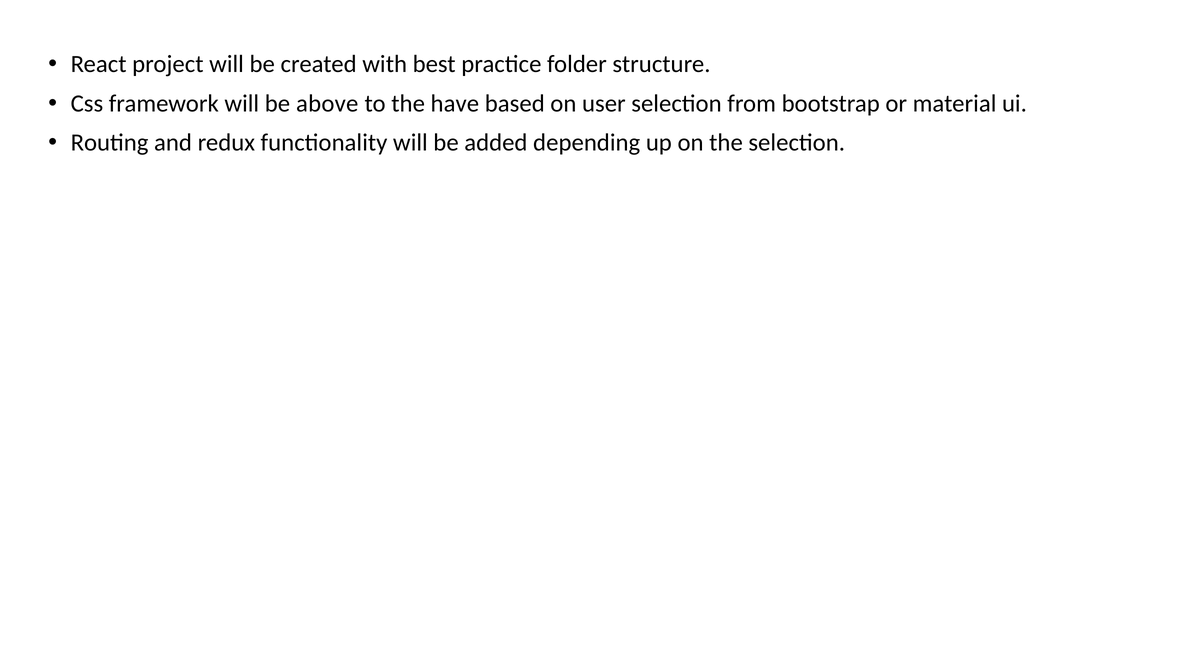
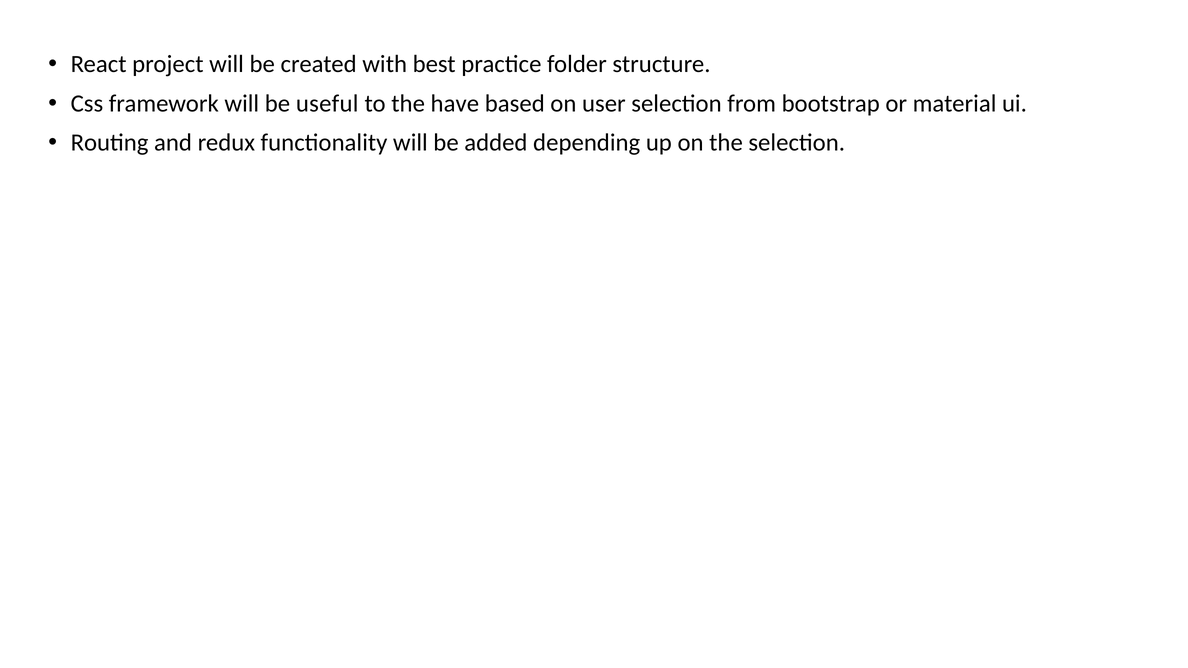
above: above -> useful
